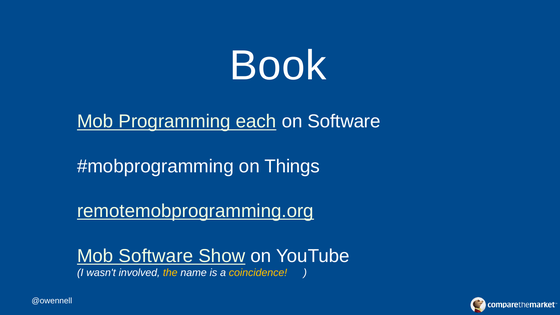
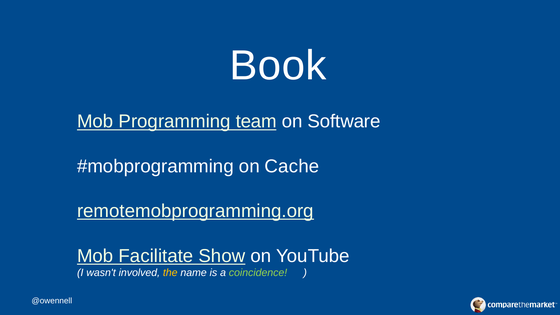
each: each -> team
Things: Things -> Cache
Mob Software: Software -> Facilitate
coincidence colour: yellow -> light green
